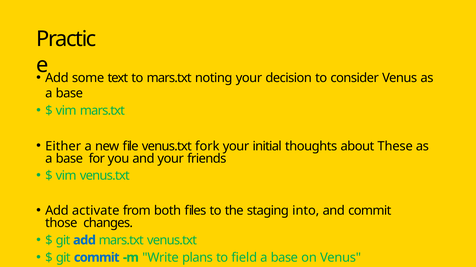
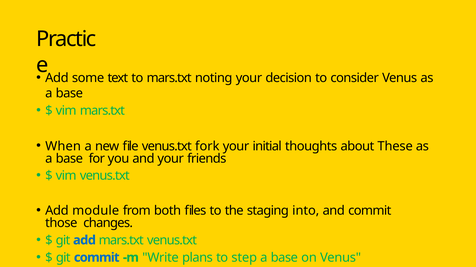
Either: Either -> When
activate: activate -> module
field: field -> step
